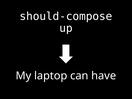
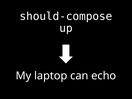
have: have -> echo
